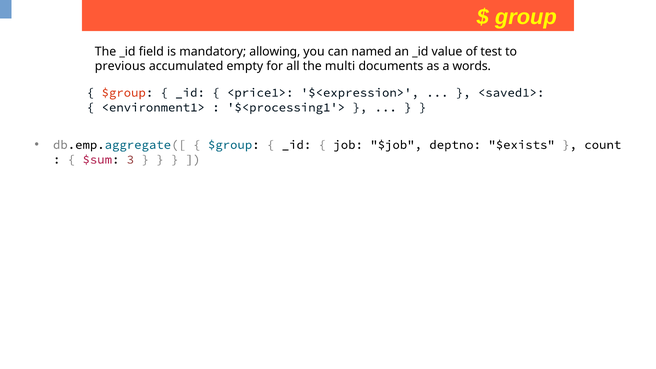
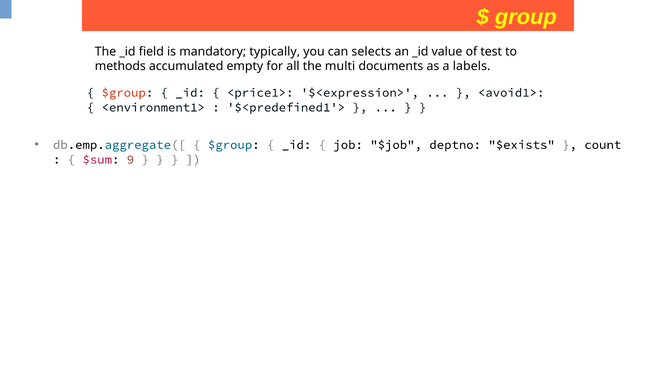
allowing: allowing -> typically
named: named -> selects
previous: previous -> methods
words: words -> labels
<saved1>: <saved1> -> <avoid1>
$<processing1'>: $<processing1'> -> $<predefined1'>
3: 3 -> 9
